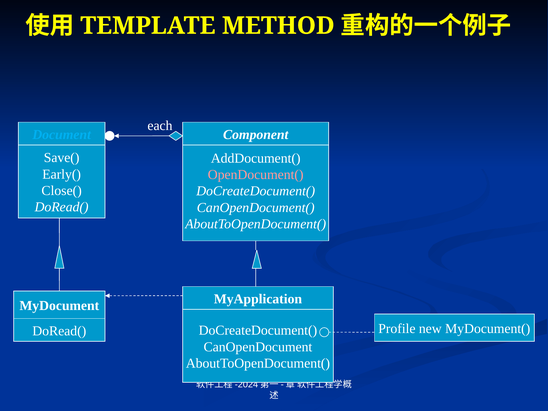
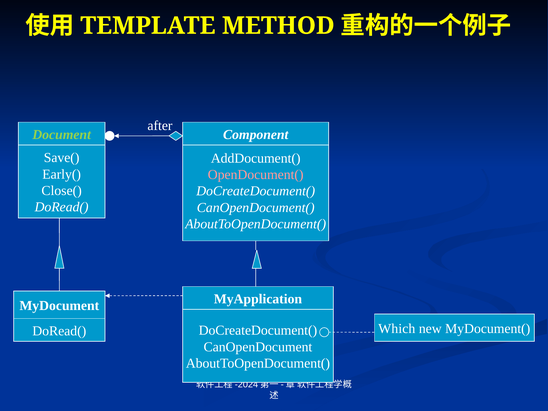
each: each -> after
Document colour: light blue -> light green
Profile: Profile -> Which
